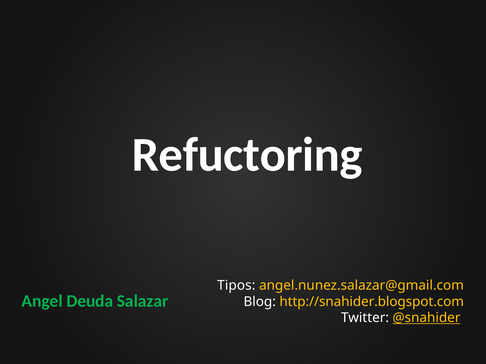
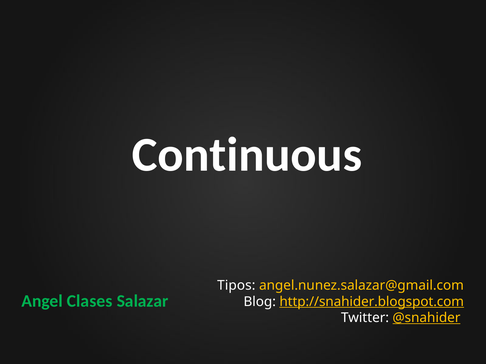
Refuctoring: Refuctoring -> Continuous
Deuda: Deuda -> Clases
http://snahider.blogspot.com underline: none -> present
